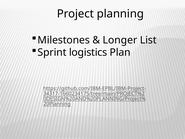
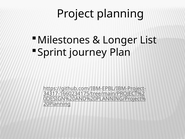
logistics: logistics -> journey
